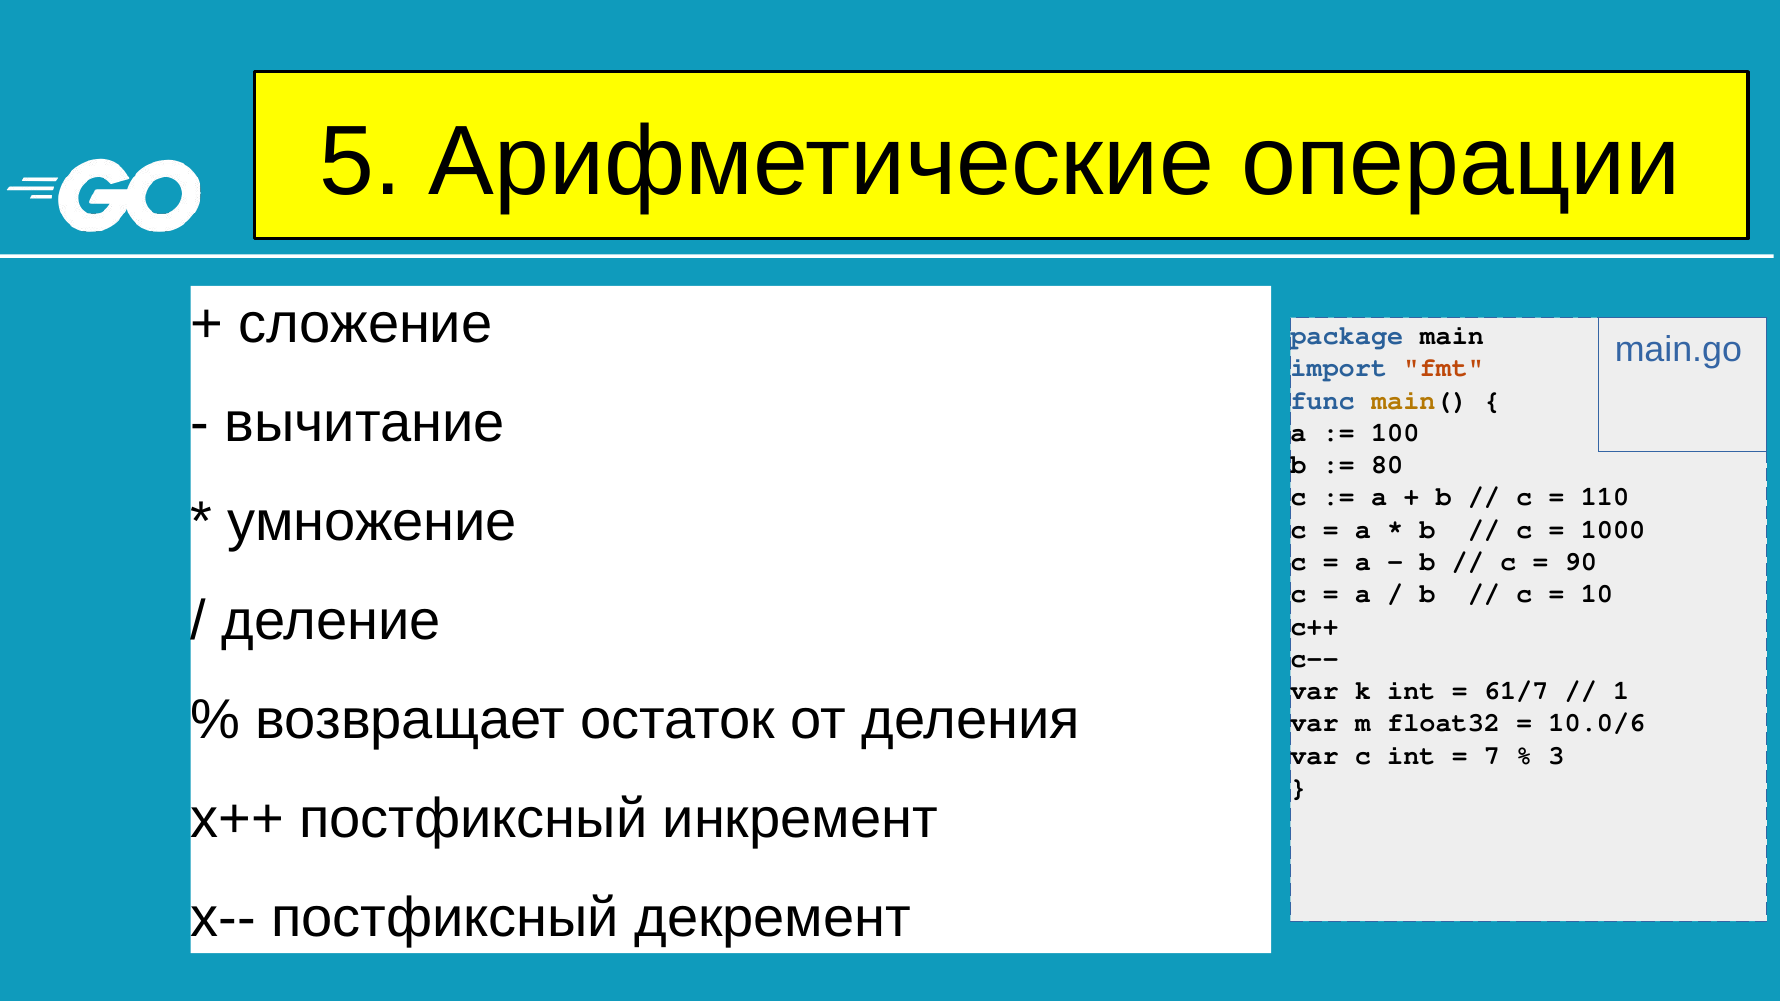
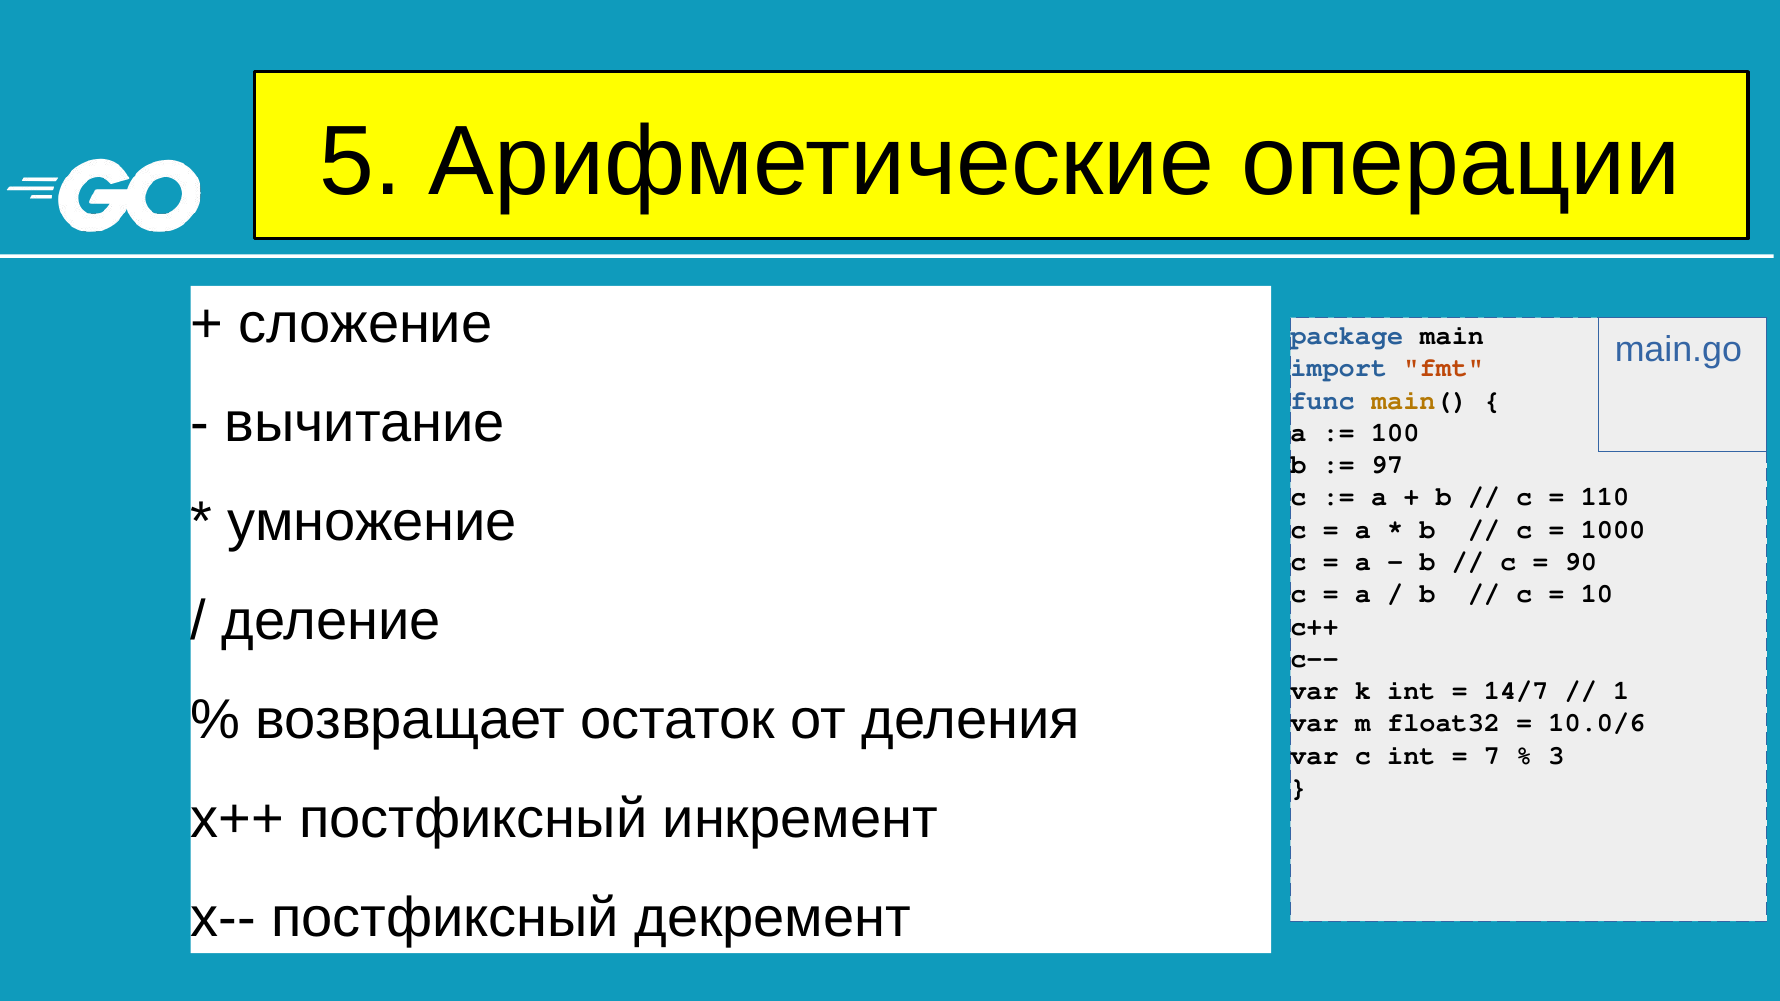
80: 80 -> 97
61/7: 61/7 -> 14/7
